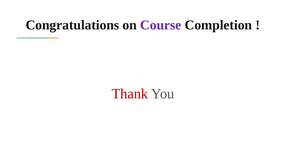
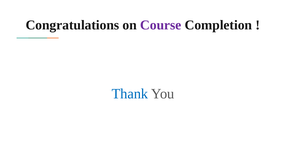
Thank colour: red -> blue
